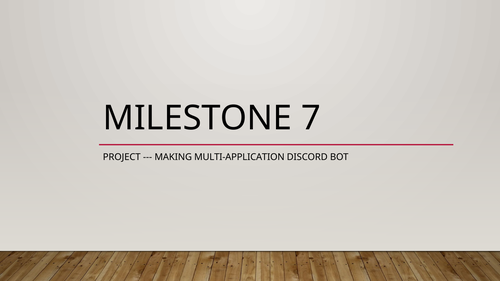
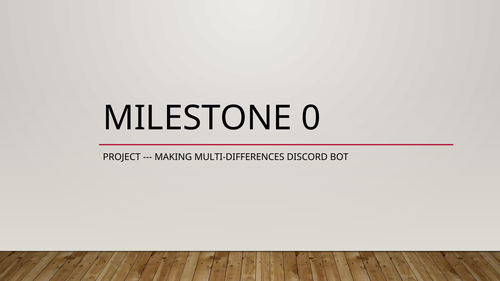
7: 7 -> 0
MULTI-APPLICATION: MULTI-APPLICATION -> MULTI-DIFFERENCES
